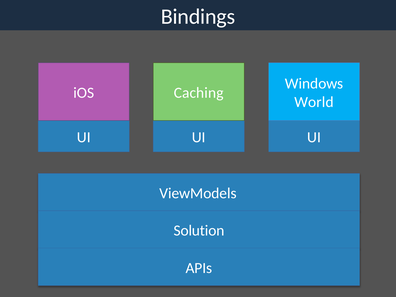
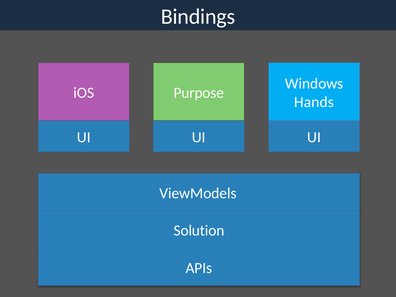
Caching: Caching -> Purpose
World: World -> Hands
